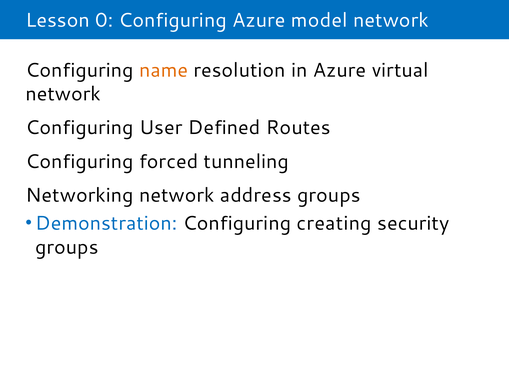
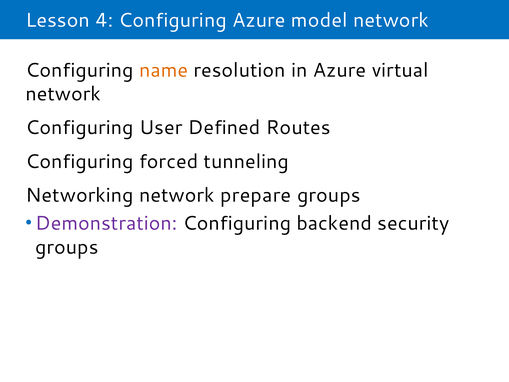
0: 0 -> 4
address: address -> prepare
Demonstration colour: blue -> purple
creating: creating -> backend
